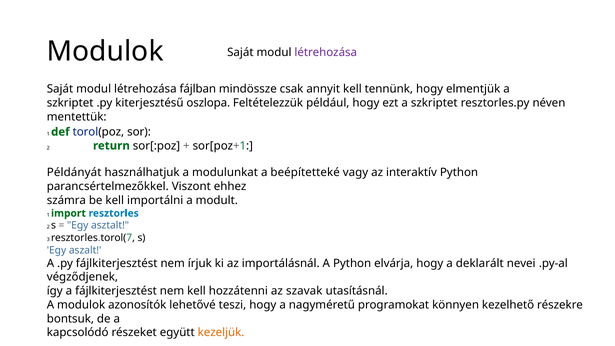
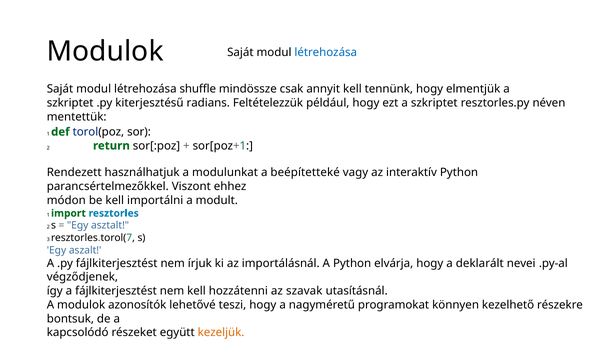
létrehozása at (326, 53) colour: purple -> blue
fájlban: fájlban -> shuffle
oszlopa: oszlopa -> radians
Példányát: Példányát -> Rendezett
számra: számra -> módon
